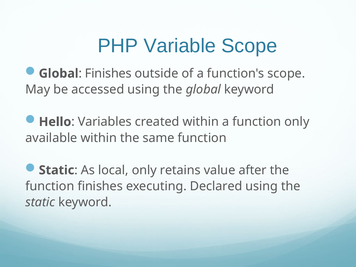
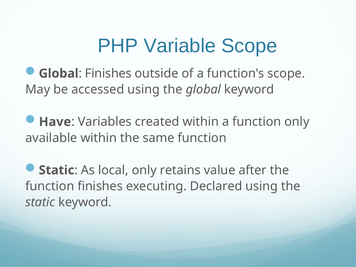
Hello: Hello -> Have
